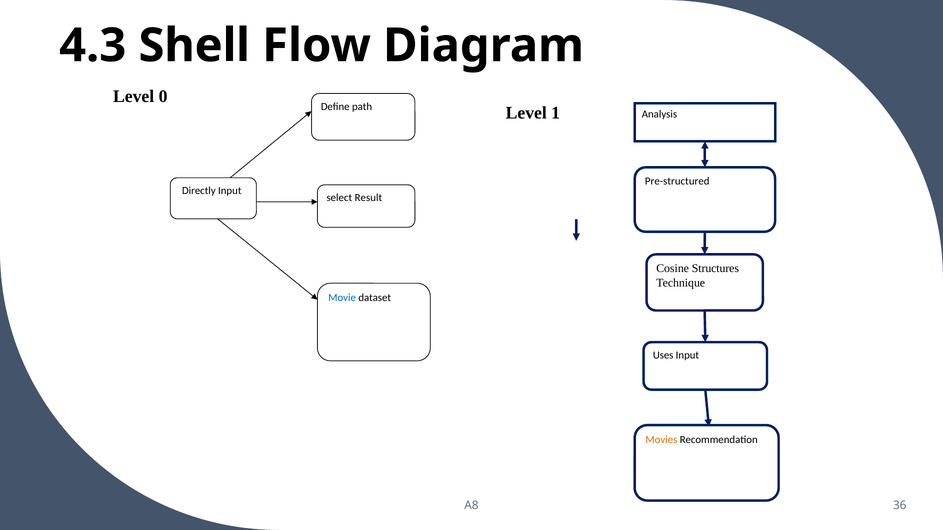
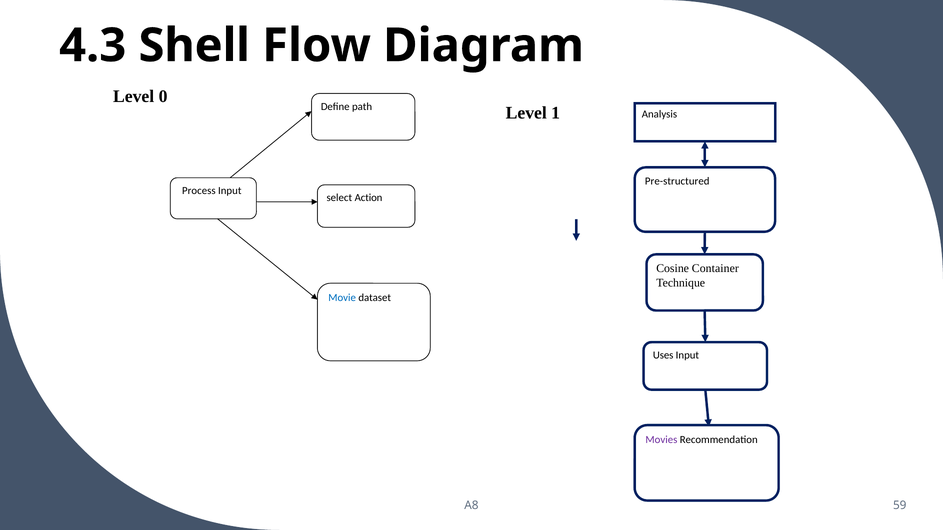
Directly: Directly -> Process
Result: Result -> Action
Structures: Structures -> Container
Movies colour: orange -> purple
36: 36 -> 59
